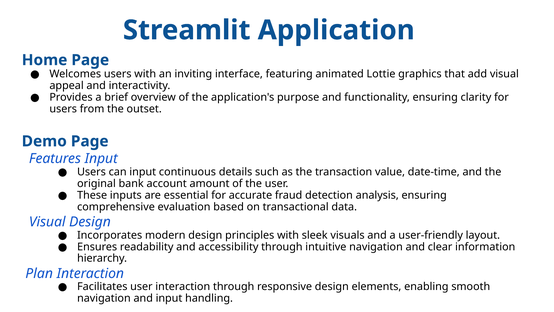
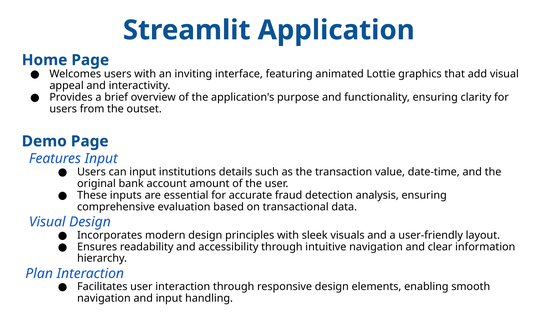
continuous: continuous -> institutions
